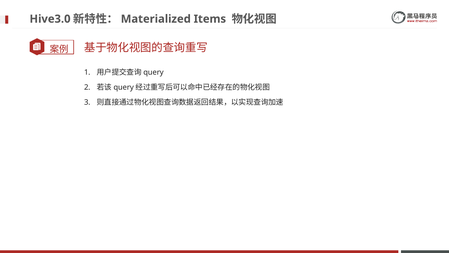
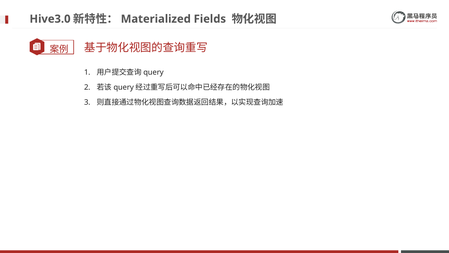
Items: Items -> Fields
